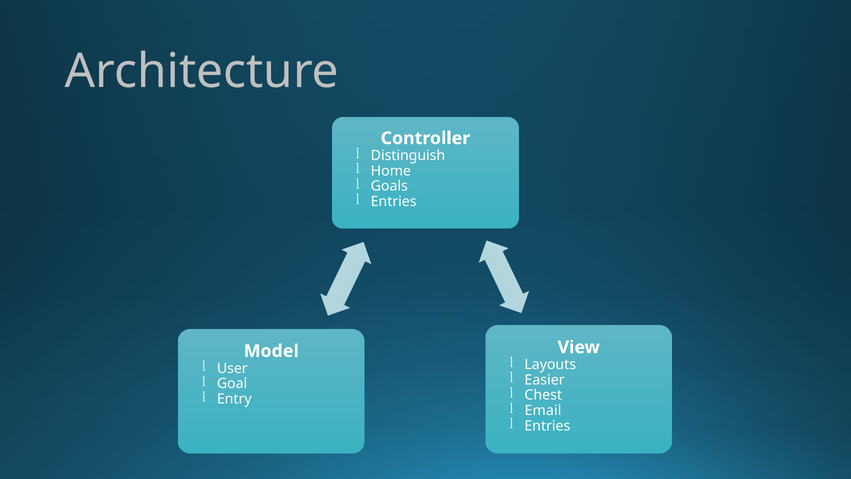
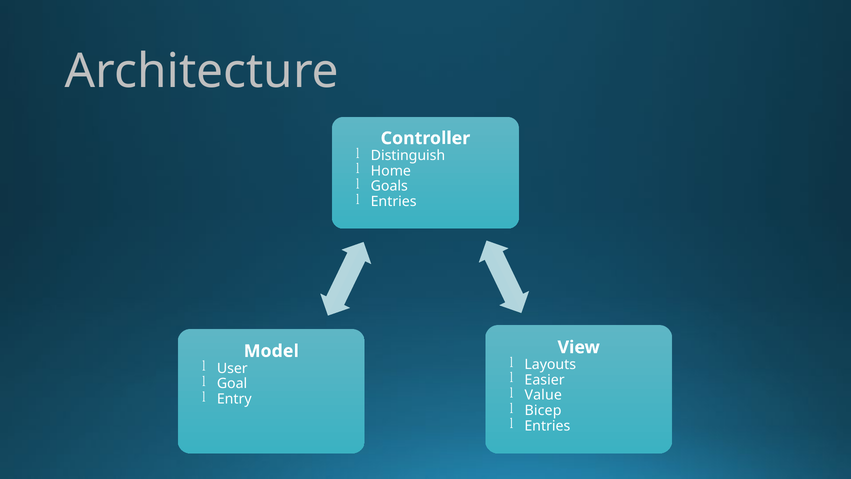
Chest: Chest -> Value
Email: Email -> Bicep
